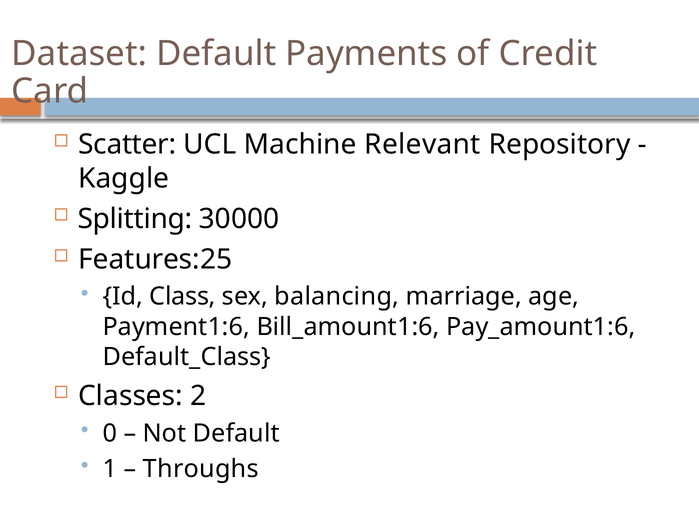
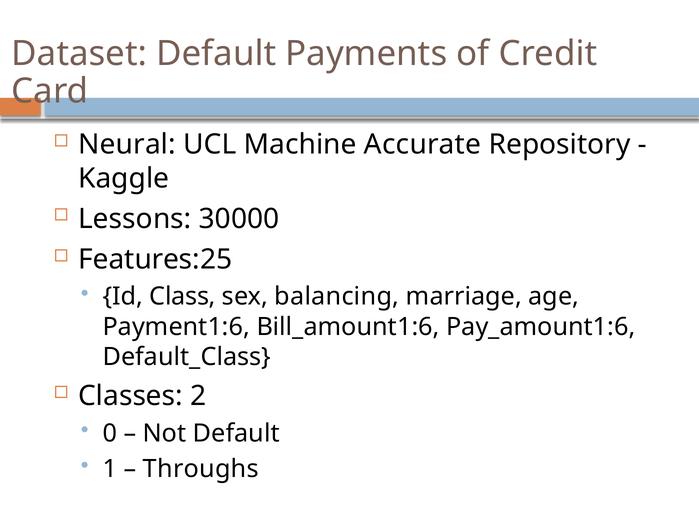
Scatter: Scatter -> Neural
Relevant: Relevant -> Accurate
Splitting: Splitting -> Lessons
